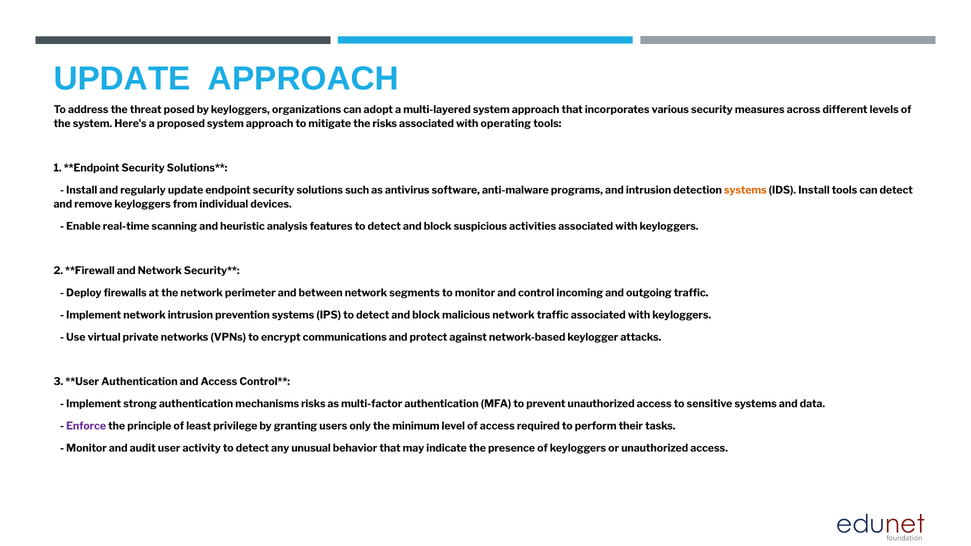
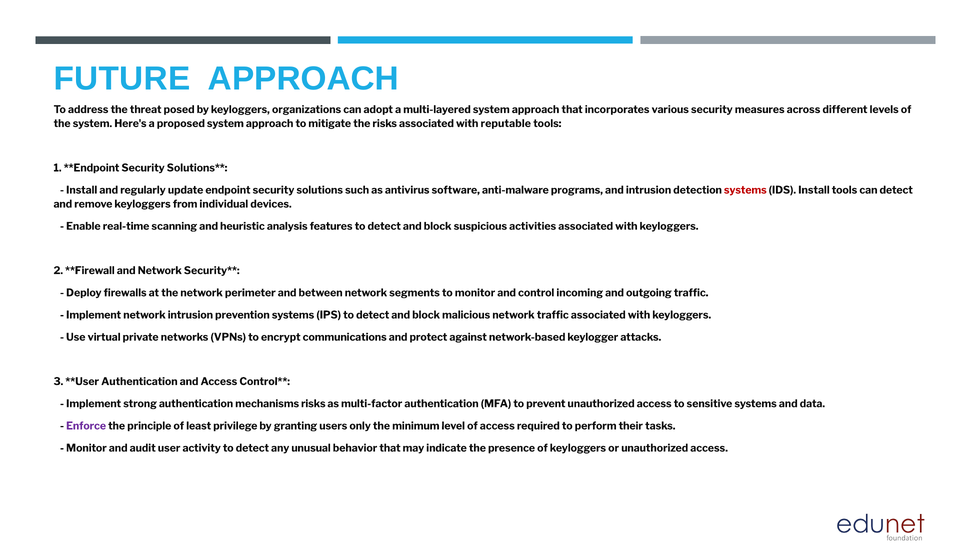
UPDATE at (122, 79): UPDATE -> FUTURE
operating: operating -> reputable
systems at (745, 190) colour: orange -> red
